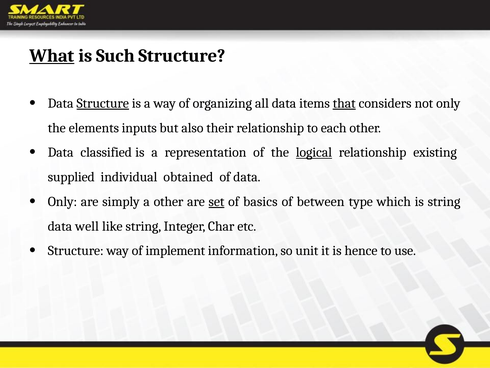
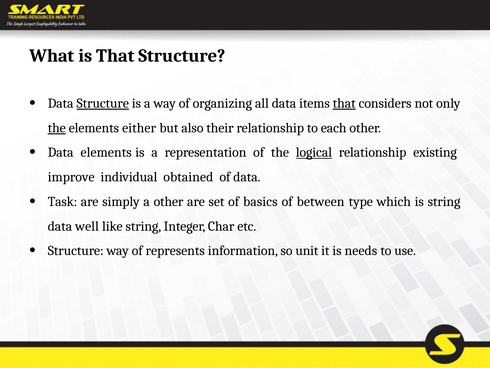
What underline: present -> none
is Such: Such -> That
the at (57, 128) underline: none -> present
inputs: inputs -> either
Data classified: classified -> elements
supplied: supplied -> improve
Only at (62, 201): Only -> Task
set underline: present -> none
implement: implement -> represents
hence: hence -> needs
